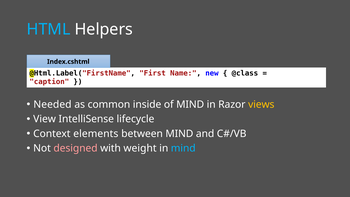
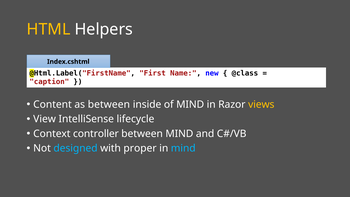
HTML colour: light blue -> yellow
Needed: Needed -> Content
as common: common -> between
elements: elements -> controller
designed colour: pink -> light blue
weight: weight -> proper
